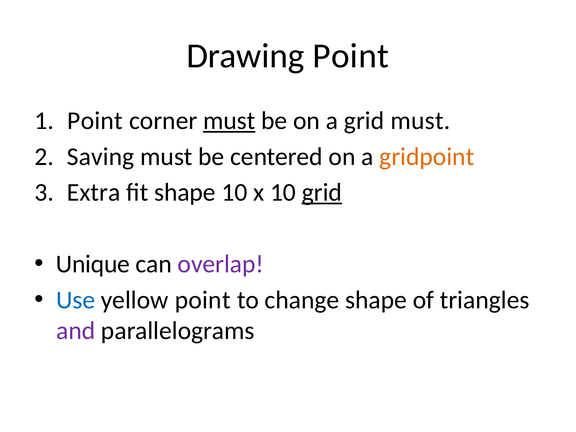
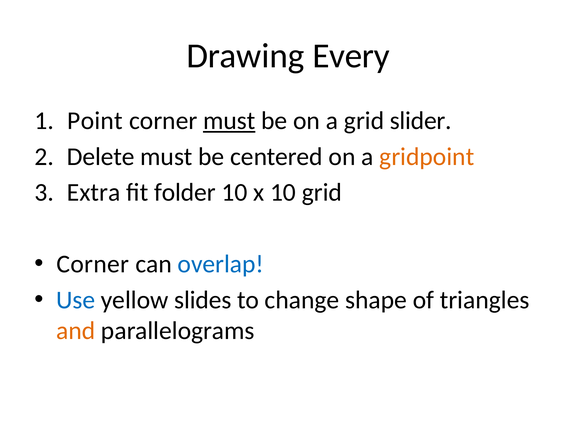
Drawing Point: Point -> Every
grid must: must -> slider
Saving: Saving -> Delete
fit shape: shape -> folder
grid at (322, 192) underline: present -> none
Unique at (93, 264): Unique -> Corner
overlap colour: purple -> blue
yellow point: point -> slides
and colour: purple -> orange
